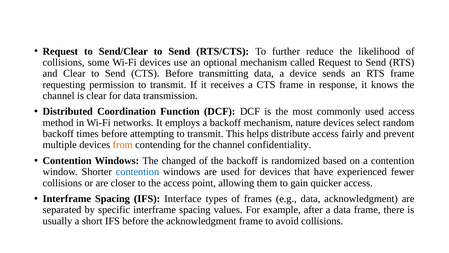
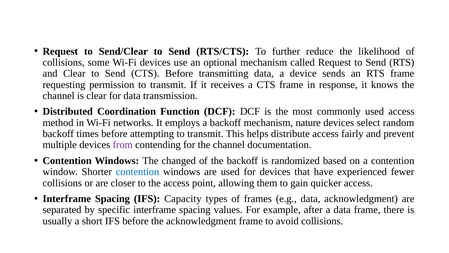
from colour: orange -> purple
confidentiality: confidentiality -> documentation
Interface: Interface -> Capacity
